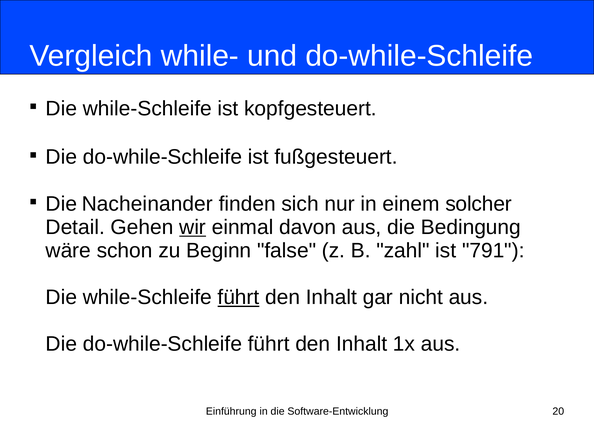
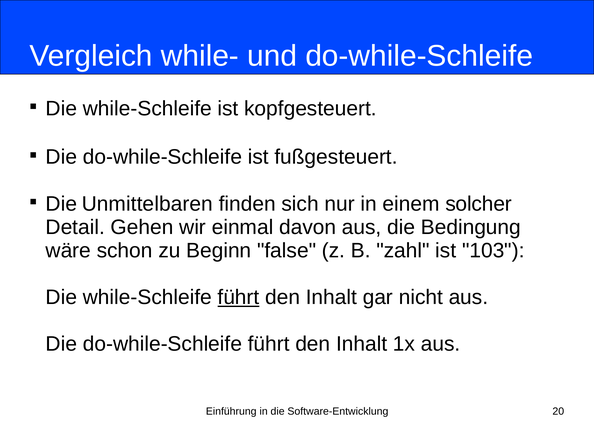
Nacheinander: Nacheinander -> Unmittelbaren
wir underline: present -> none
791: 791 -> 103
